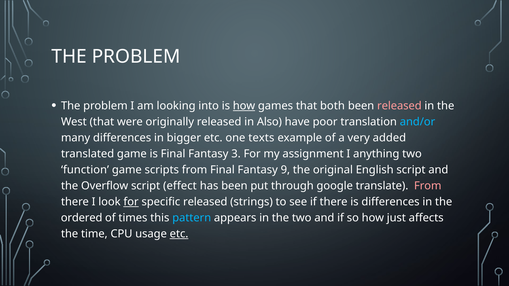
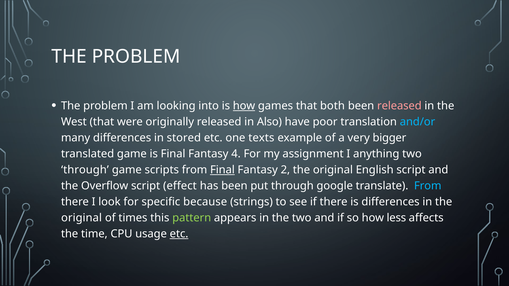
bigger: bigger -> stored
added: added -> bigger
3: 3 -> 4
function at (85, 170): function -> through
Final at (222, 170) underline: none -> present
9: 9 -> 2
From at (428, 186) colour: pink -> light blue
for at (131, 202) underline: present -> none
specific released: released -> because
ordered at (82, 218): ordered -> original
pattern colour: light blue -> light green
just: just -> less
